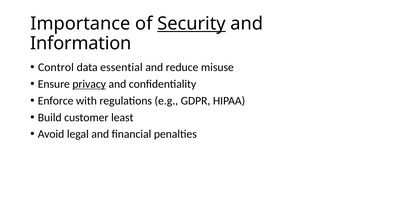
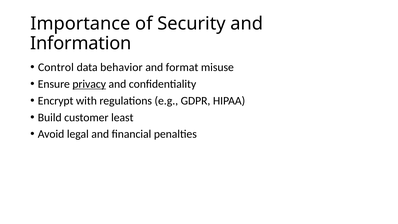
Security underline: present -> none
essential: essential -> behavior
reduce: reduce -> format
Enforce: Enforce -> Encrypt
